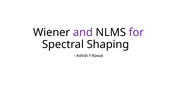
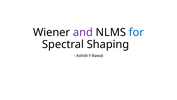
for colour: purple -> blue
